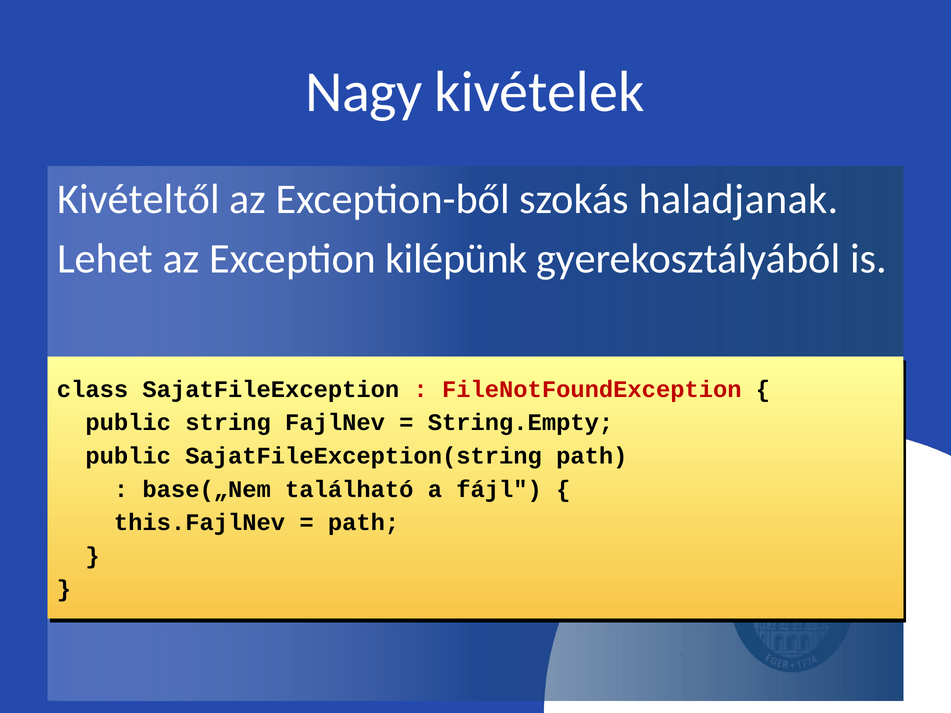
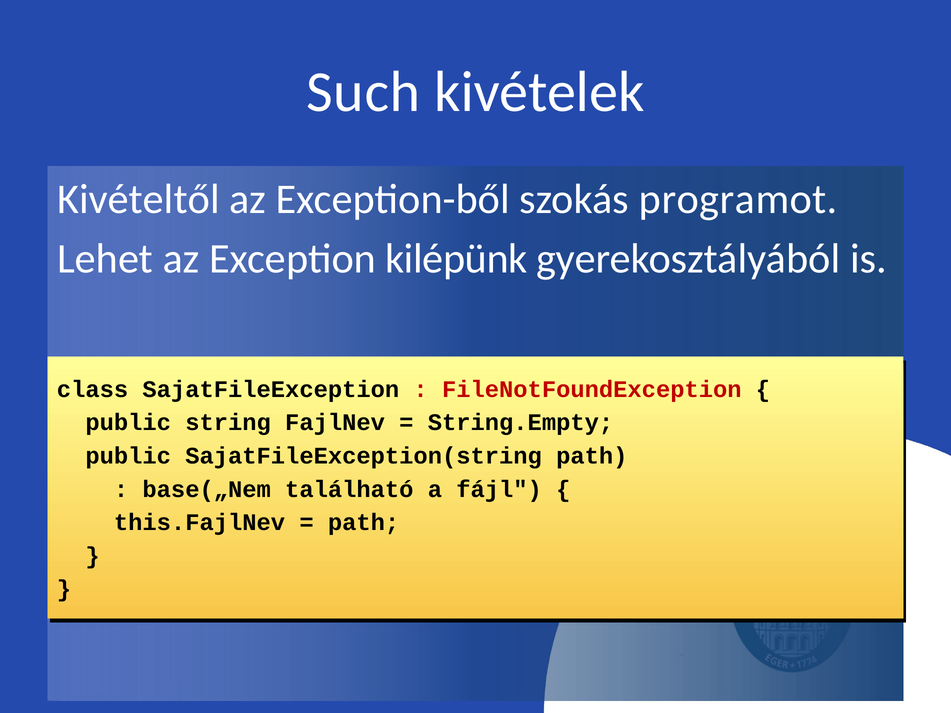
Nagy: Nagy -> Such
haladjanak: haladjanak -> programot
